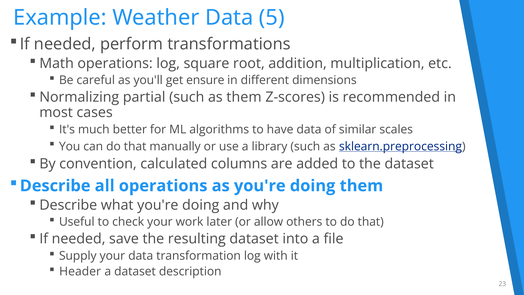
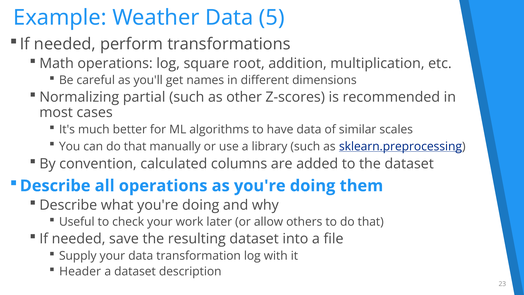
ensure: ensure -> names
as them: them -> other
